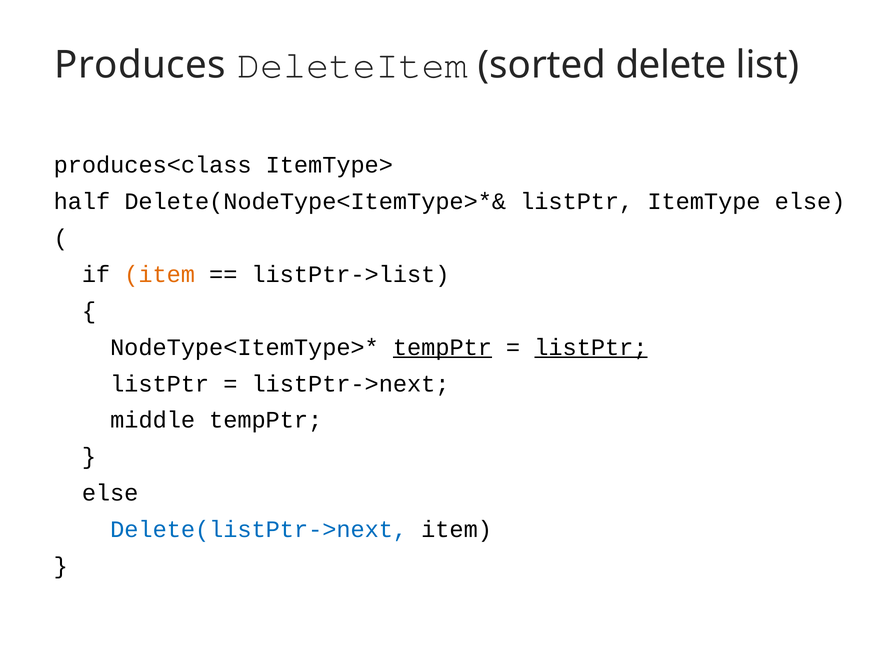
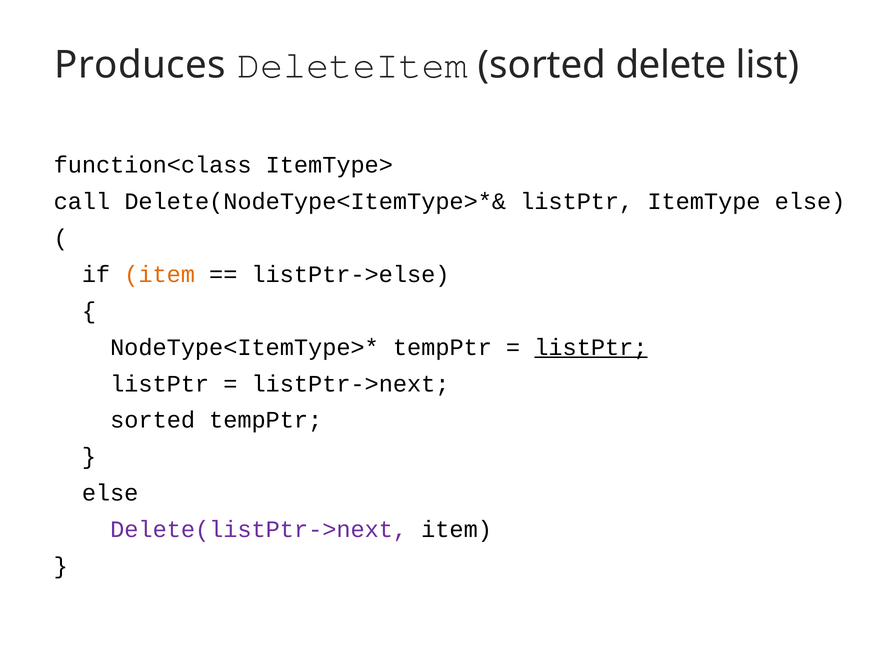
produces<class: produces<class -> function<class
half: half -> call
listPtr->list: listPtr->list -> listPtr->else
tempPtr at (442, 347) underline: present -> none
middle at (153, 420): middle -> sorted
Delete(listPtr->next colour: blue -> purple
